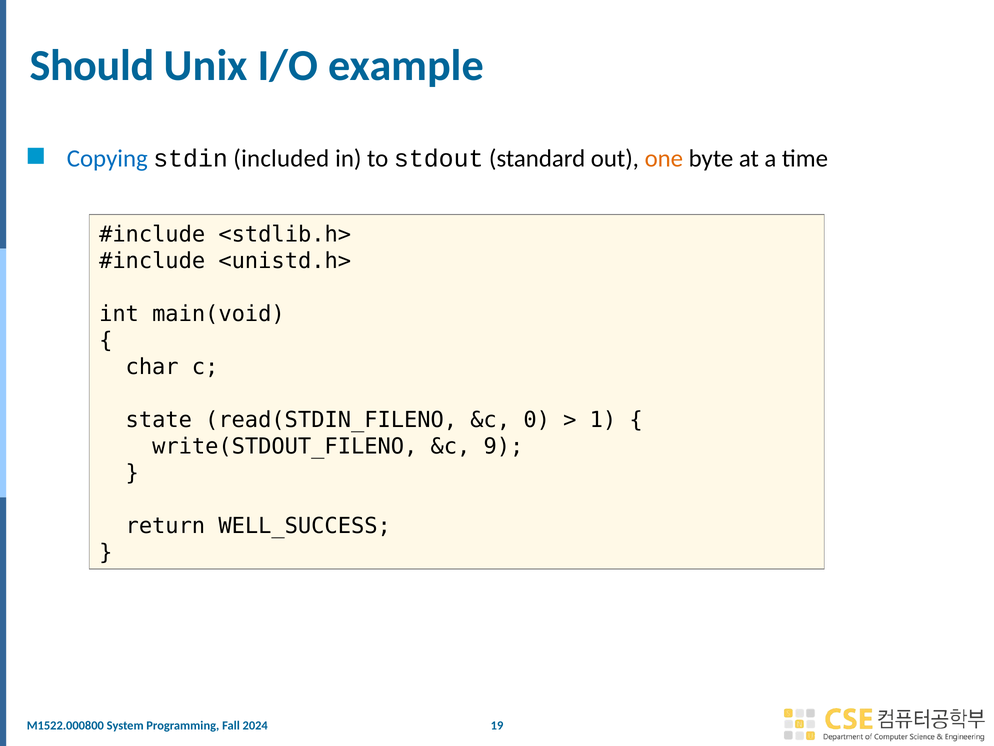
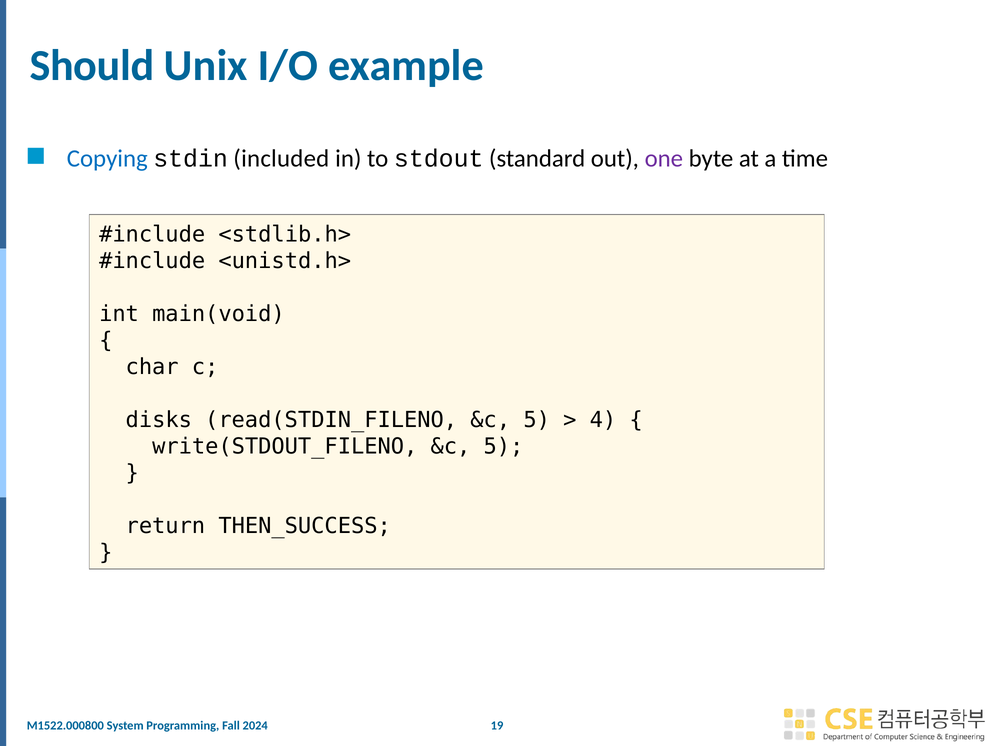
one colour: orange -> purple
state: state -> disks
read(STDIN_FILENO &c 0: 0 -> 5
1: 1 -> 4
write(STDOUT_FILENO &c 9: 9 -> 5
WELL_SUCCESS: WELL_SUCCESS -> THEN_SUCCESS
